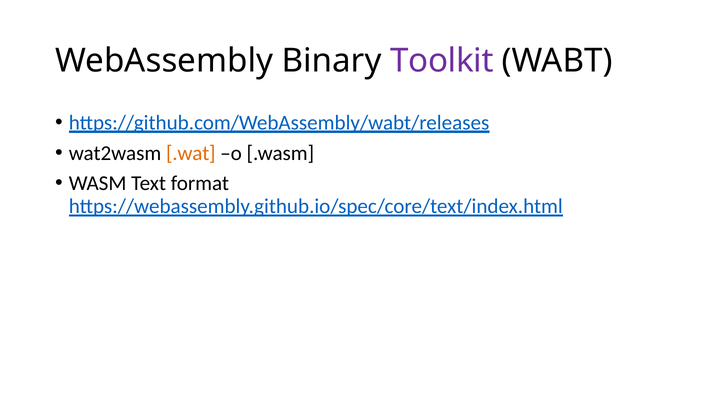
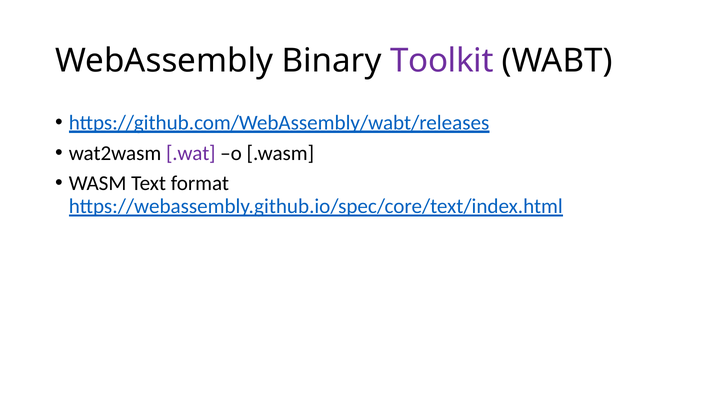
.wat colour: orange -> purple
